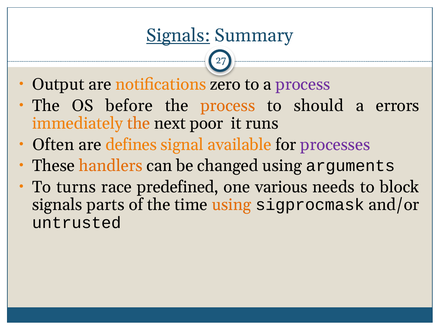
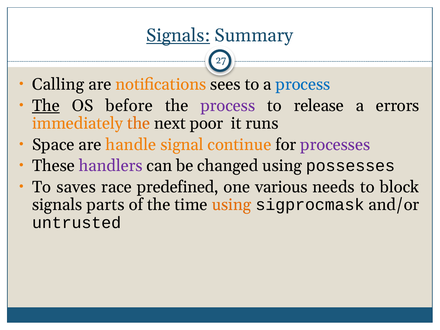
Output: Output -> Calling
zero: zero -> sees
process at (303, 84) colour: purple -> blue
The at (46, 106) underline: none -> present
process at (228, 106) colour: orange -> purple
should: should -> release
Often: Often -> Space
defines: defines -> handle
available: available -> continue
handlers colour: orange -> purple
arguments: arguments -> possesses
turns: turns -> saves
